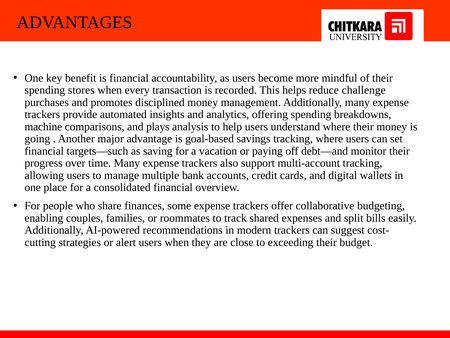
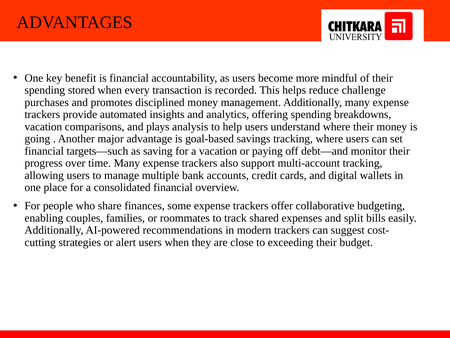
stores: stores -> stored
machine at (43, 126): machine -> vacation
